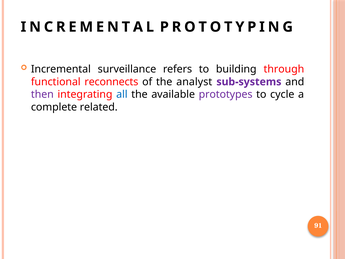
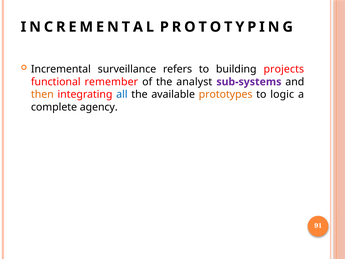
through: through -> projects
reconnects: reconnects -> remember
then colour: purple -> orange
prototypes colour: purple -> orange
cycle: cycle -> logic
related: related -> agency
